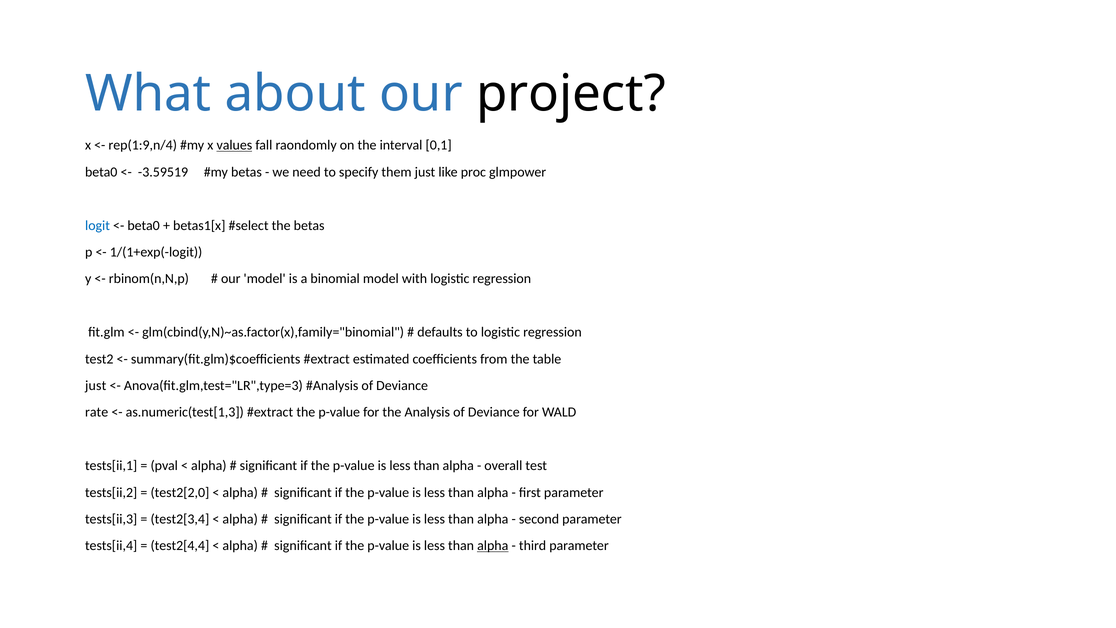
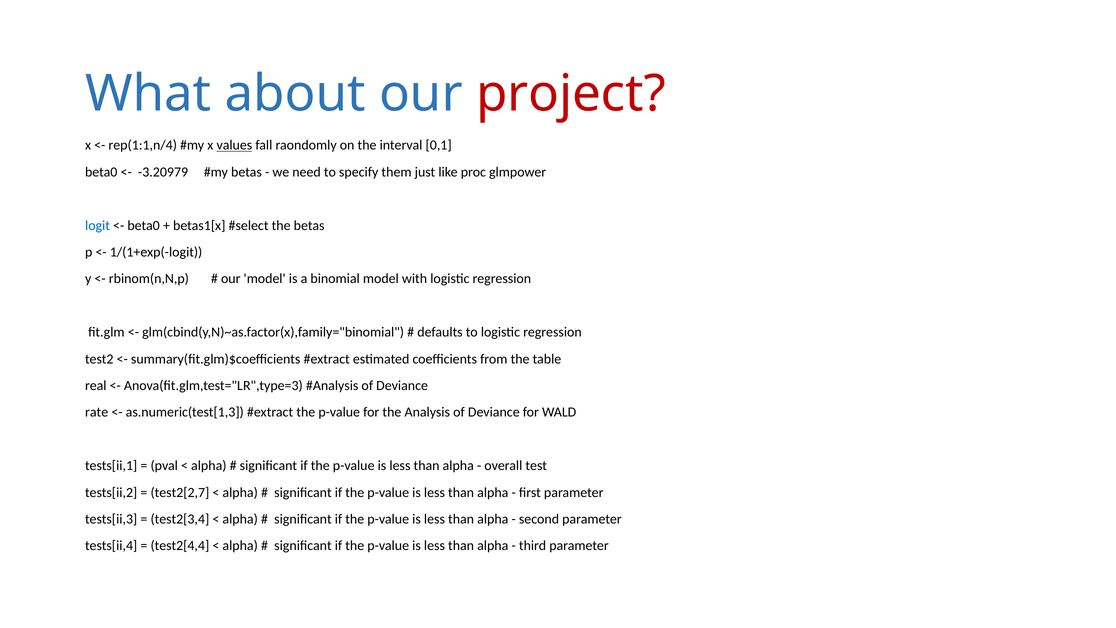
project colour: black -> red
rep(1:9,n/4: rep(1:9,n/4 -> rep(1:1,n/4
-3.59519: -3.59519 -> -3.20979
just at (96, 385): just -> real
test2[2,0: test2[2,0 -> test2[2,7
alpha at (493, 546) underline: present -> none
